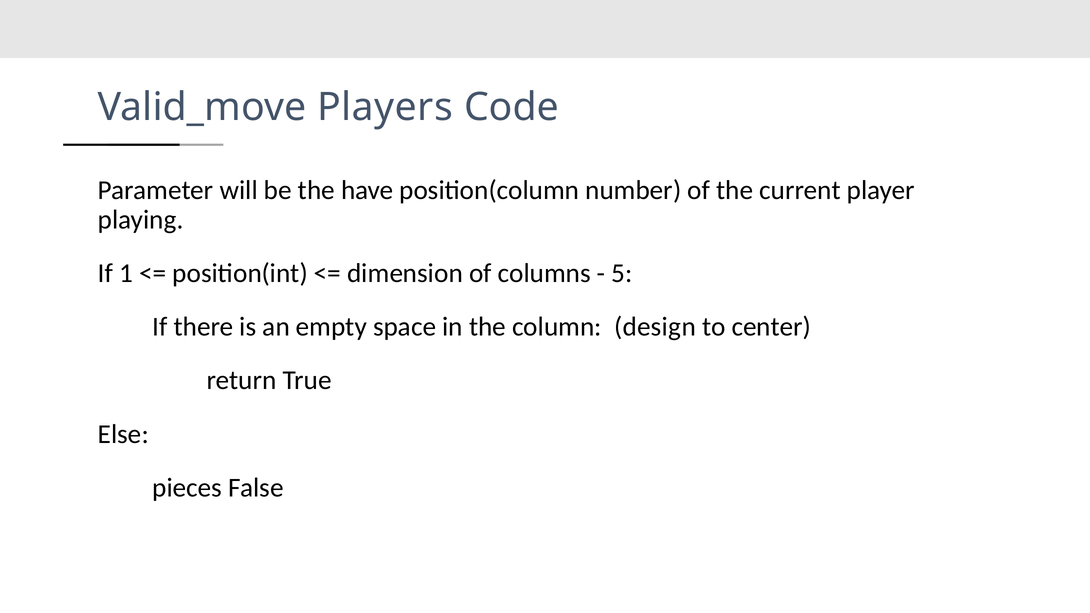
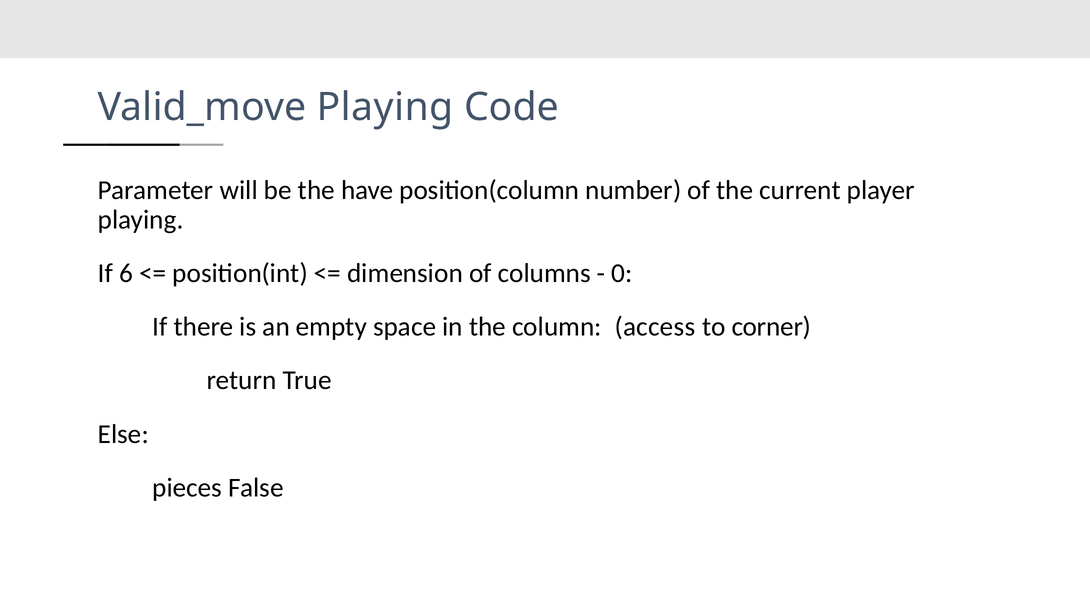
Valid_move Players: Players -> Playing
1: 1 -> 6
5: 5 -> 0
design: design -> access
center: center -> corner
